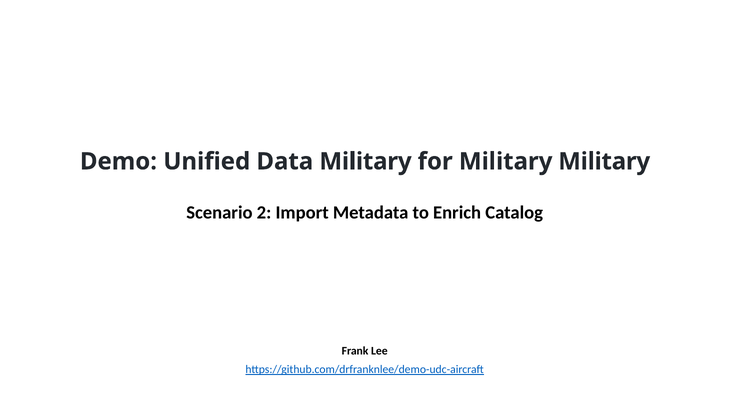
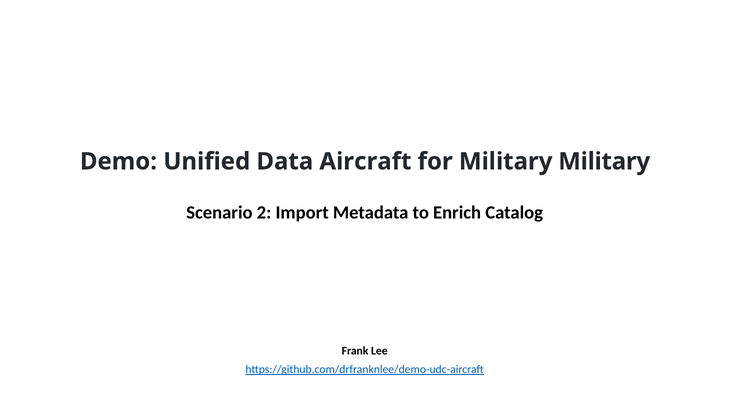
Data Military: Military -> Aircraft
